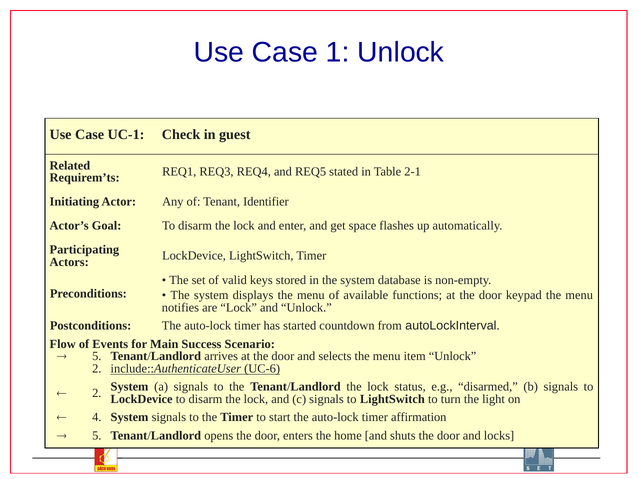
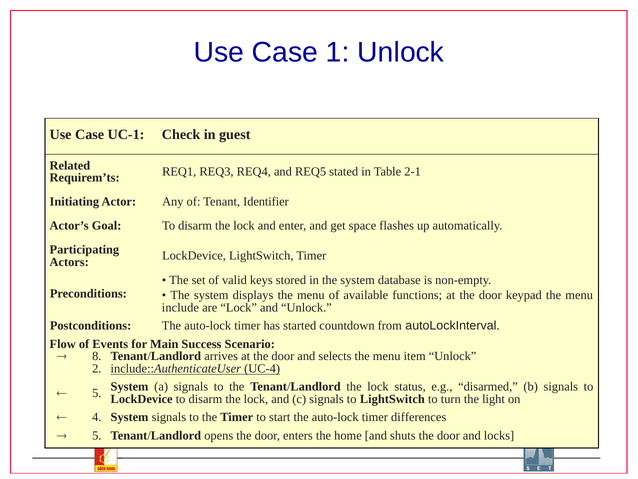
notifies: notifies -> include
5 at (97, 356): 5 -> 8
UC-6: UC-6 -> UC-4
2 at (97, 393): 2 -> 5
affirmation: affirmation -> differences
